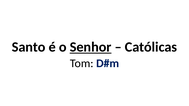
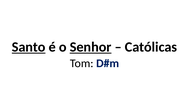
Santo underline: none -> present
